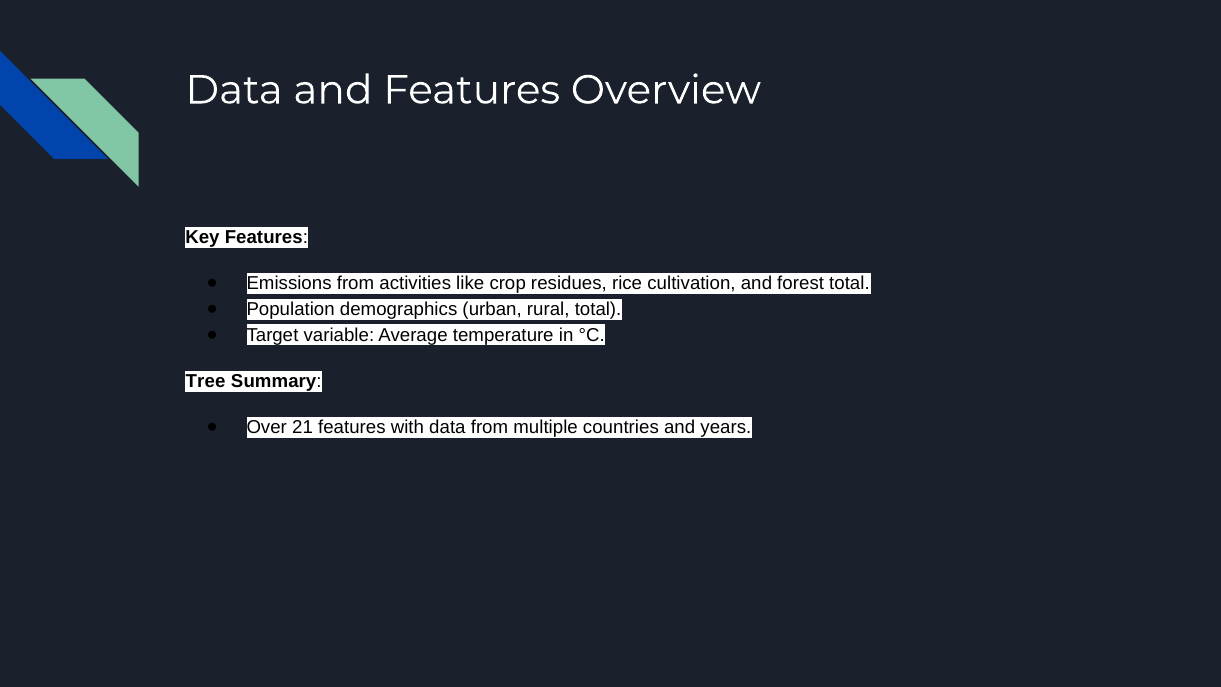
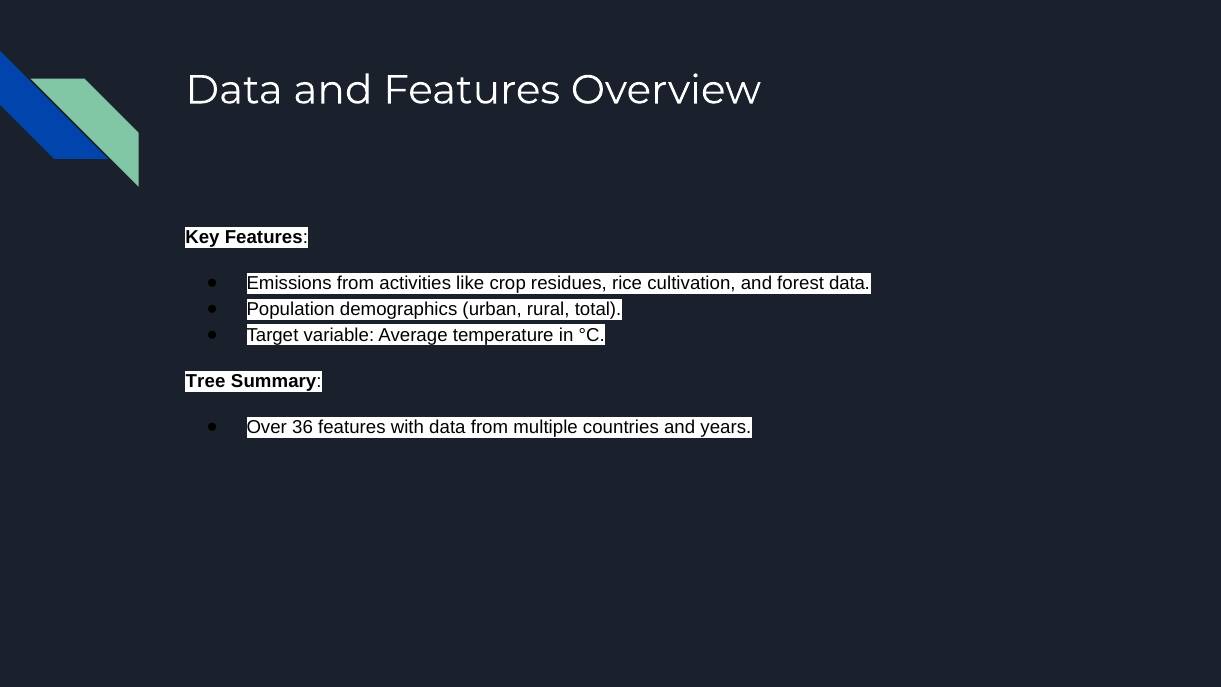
forest total: total -> data
21: 21 -> 36
